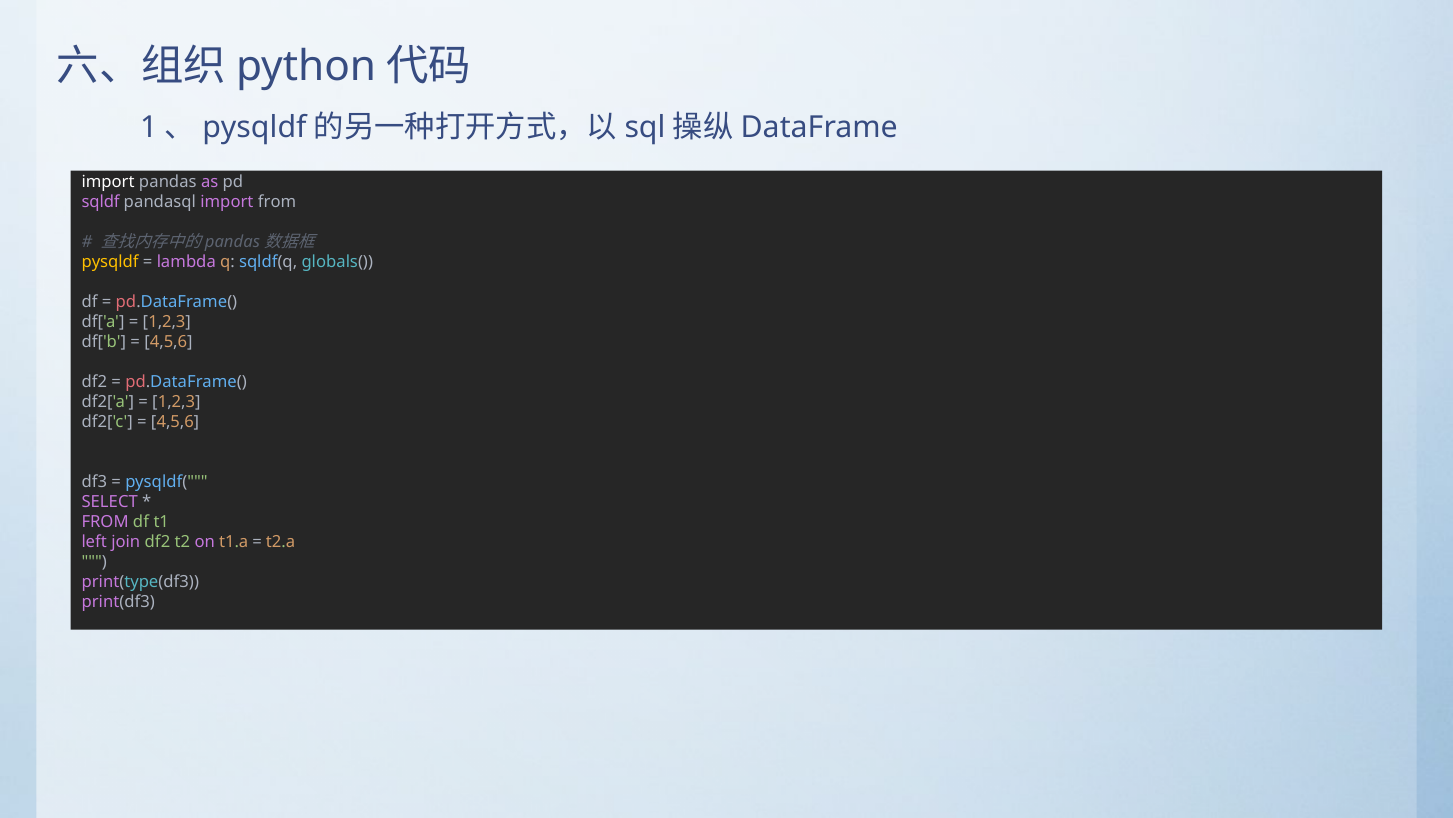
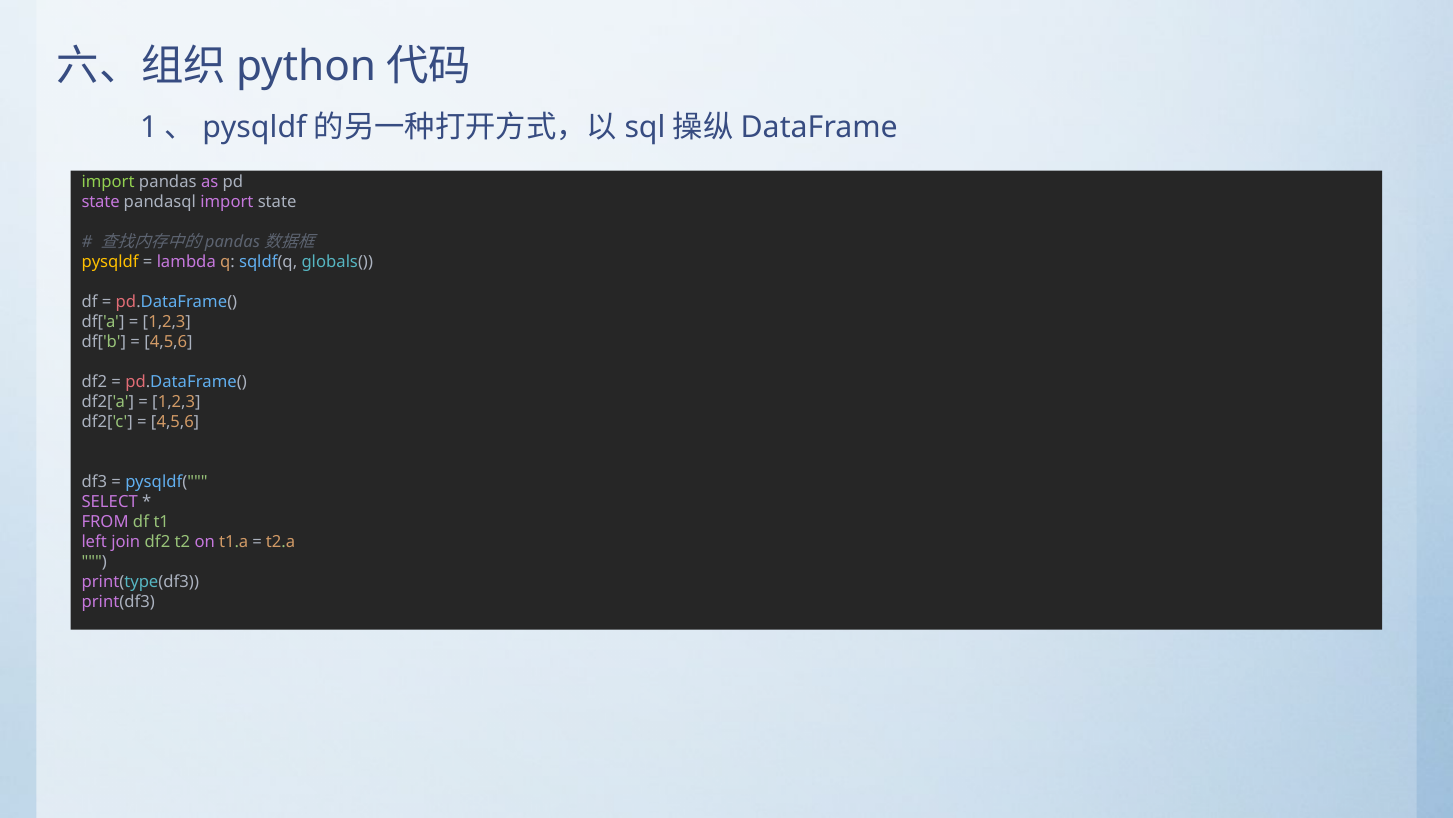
import at (108, 182) colour: white -> light green
sqldf at (101, 202): sqldf -> state
import from: from -> state
